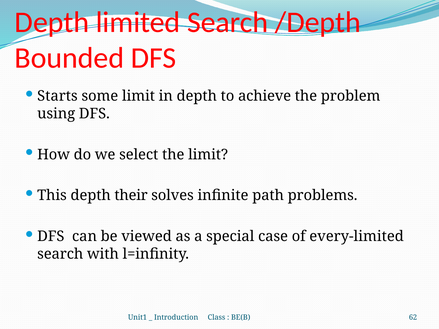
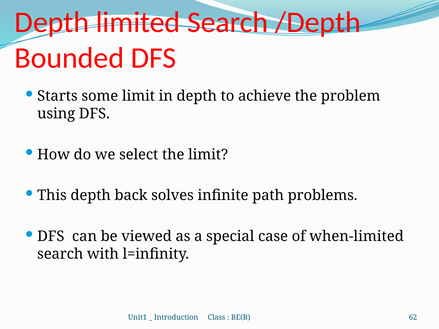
their: their -> back
every-limited: every-limited -> when-limited
